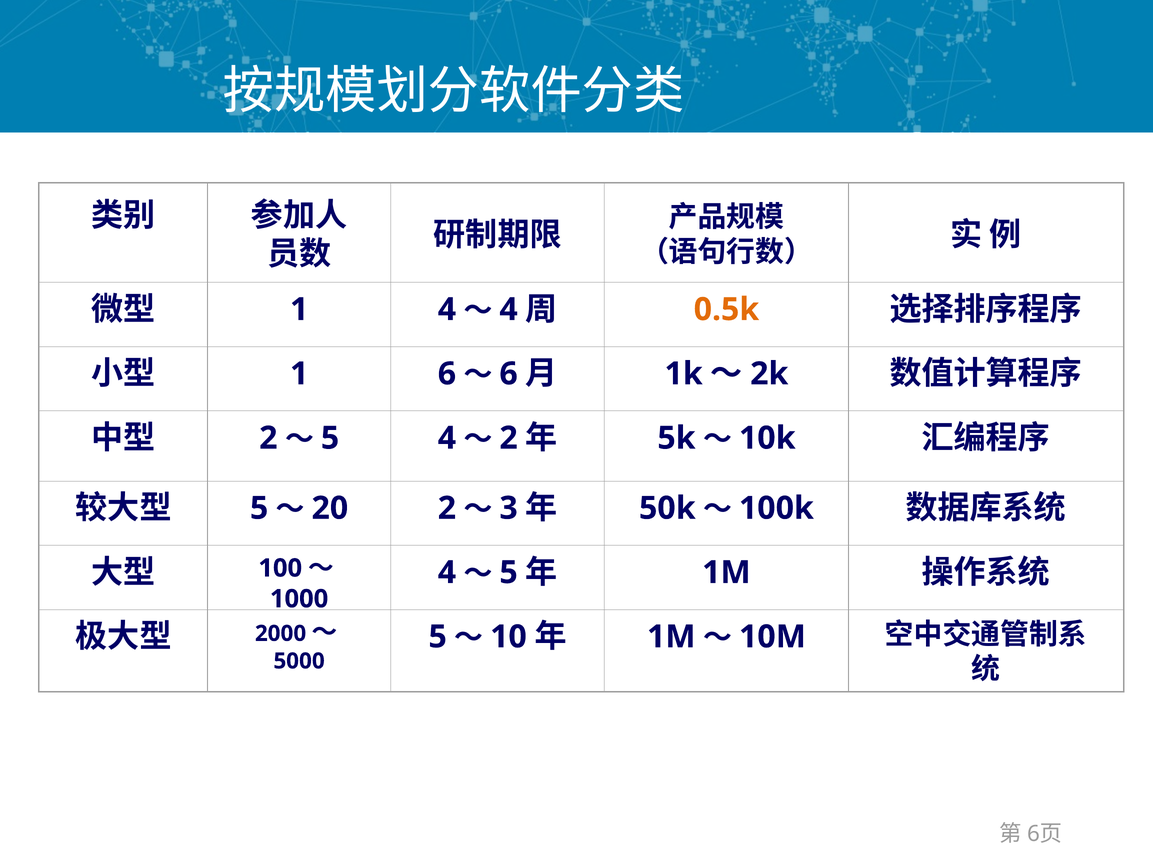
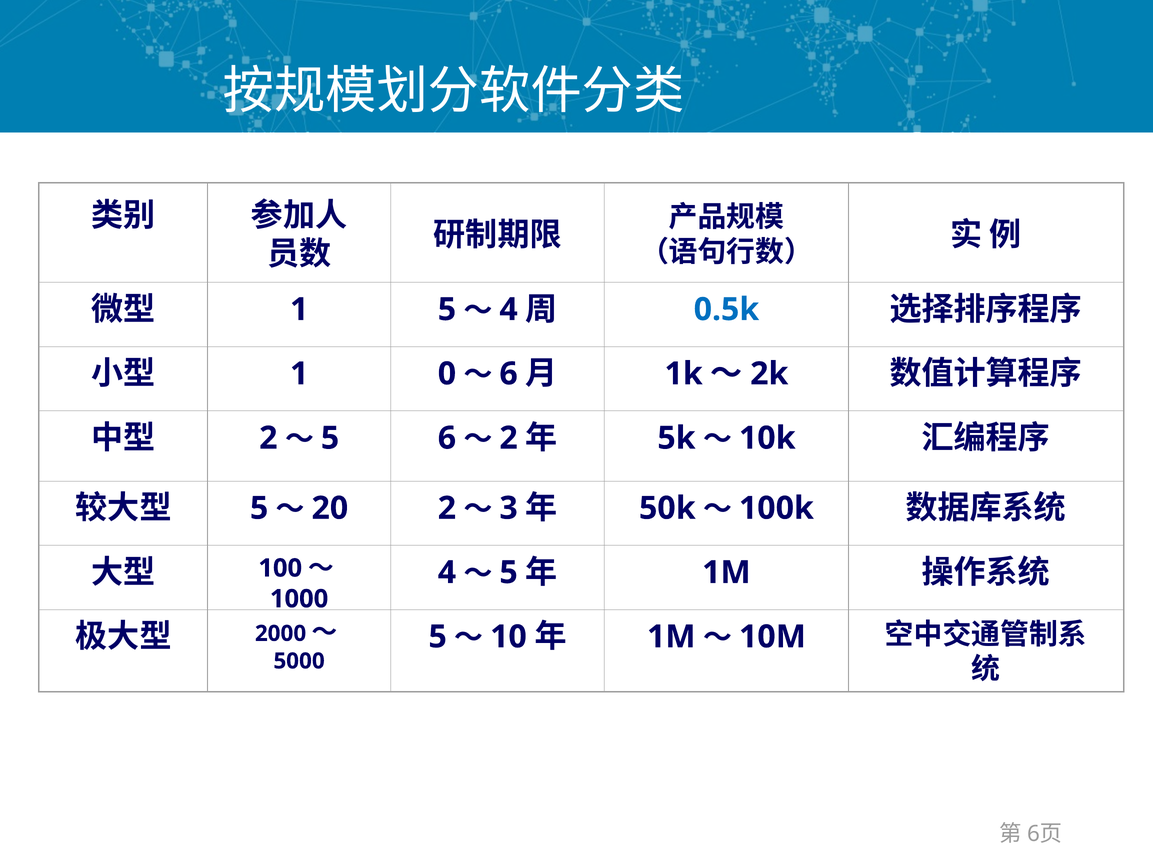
1 4: 4 -> 5
0.5k colour: orange -> blue
1 6: 6 -> 0
4 at (447, 438): 4 -> 6
